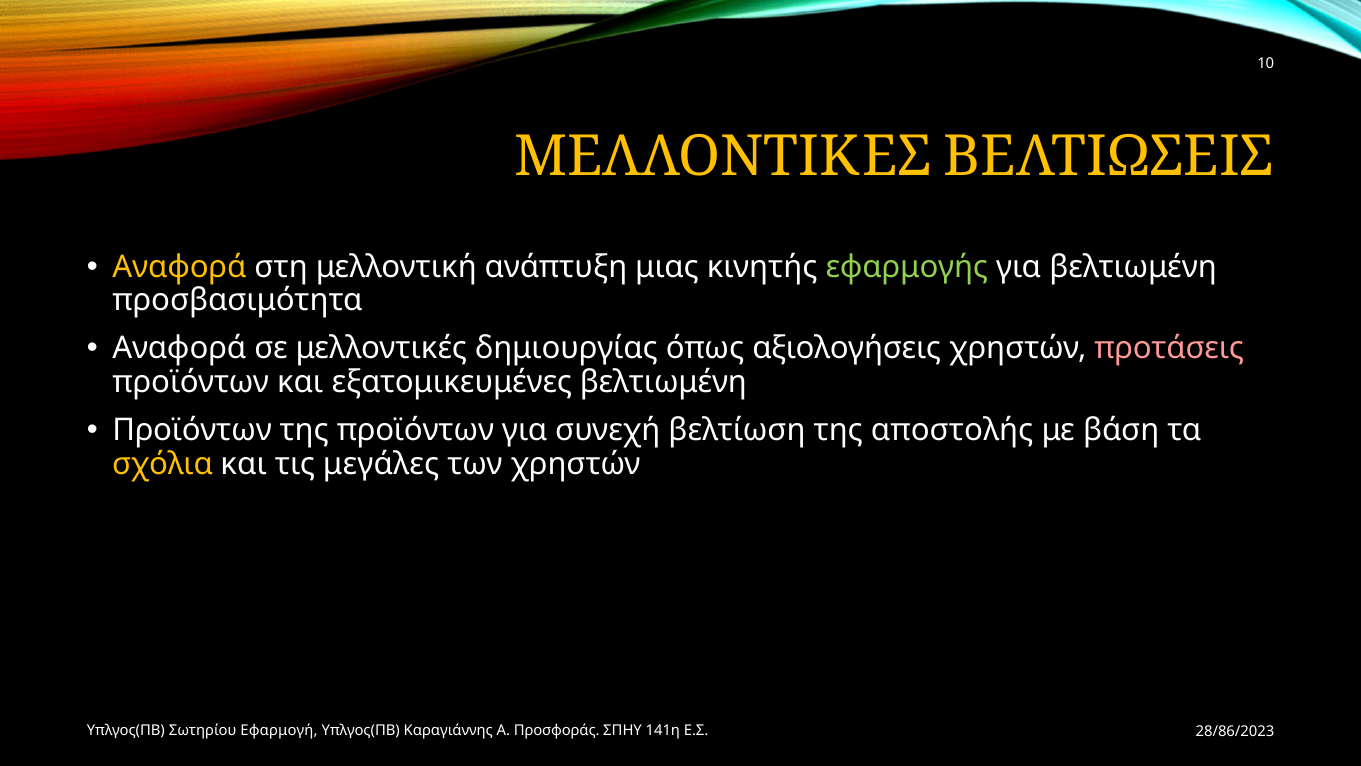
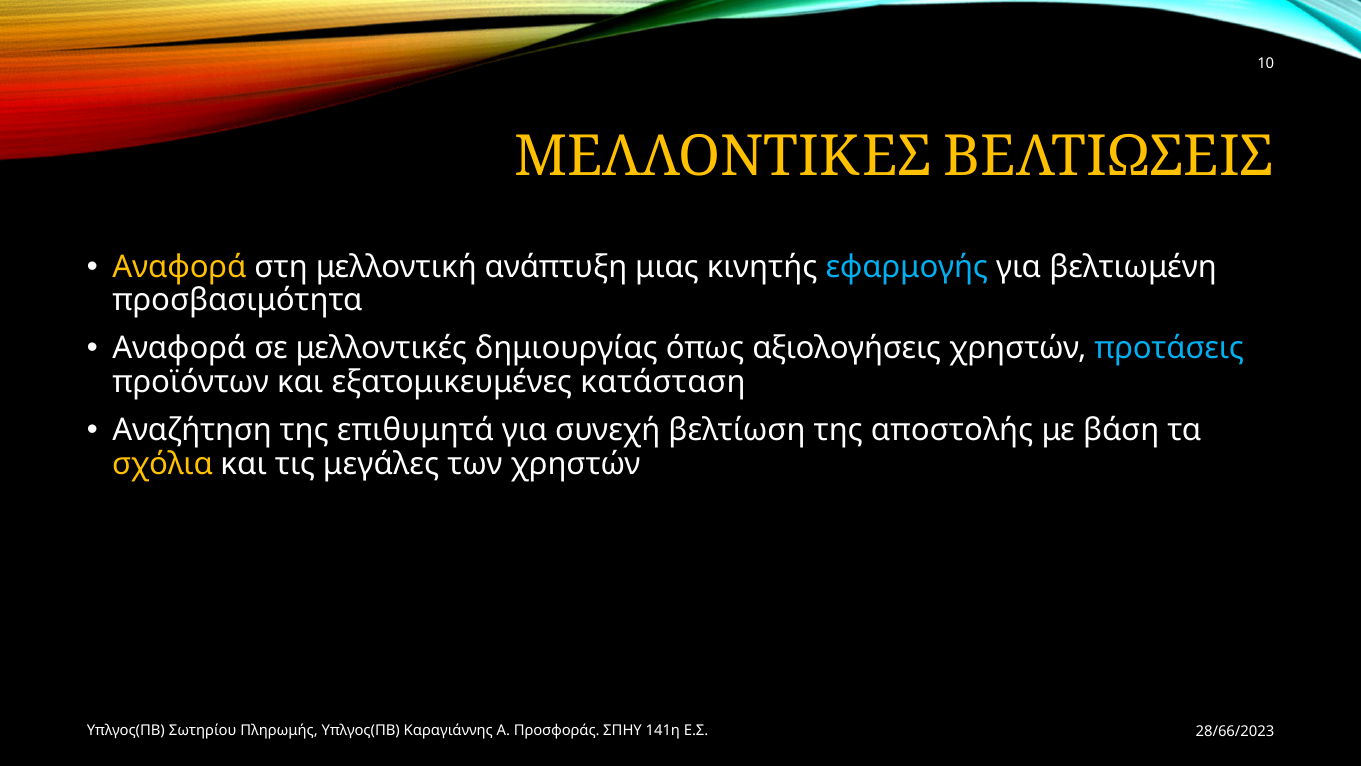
εφαρμογής colour: light green -> light blue
προτάσεις colour: pink -> light blue
εξατομικευμένες βελτιωμένη: βελτιωμένη -> κατάσταση
Προϊόντων at (192, 430): Προϊόντων -> Αναζήτηση
της προϊόντων: προϊόντων -> επιθυμητά
Εφαρμογή: Εφαρμογή -> Πληρωμής
28/86/2023: 28/86/2023 -> 28/66/2023
